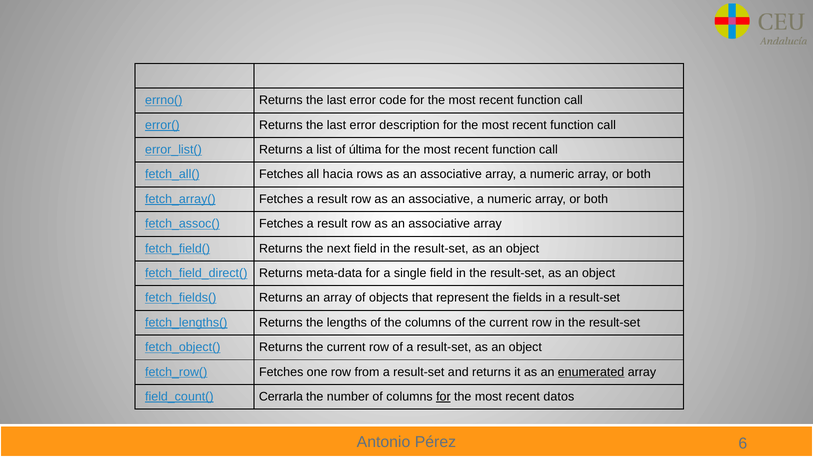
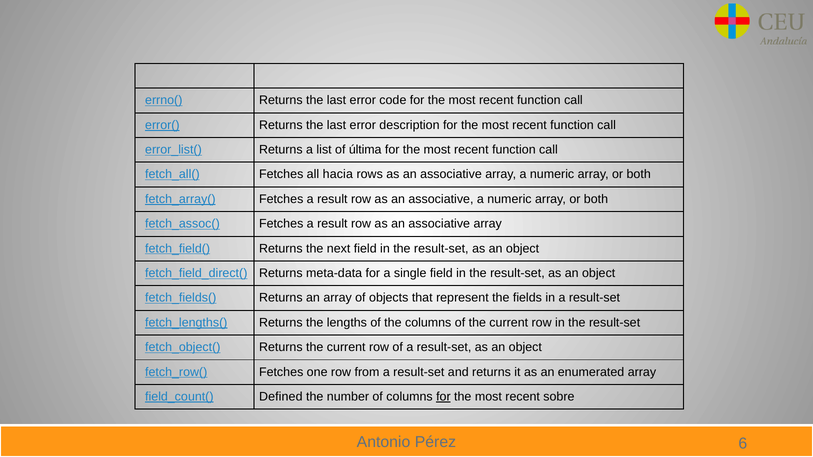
enumerated underline: present -> none
Cerrarla: Cerrarla -> Defined
datos: datos -> sobre
